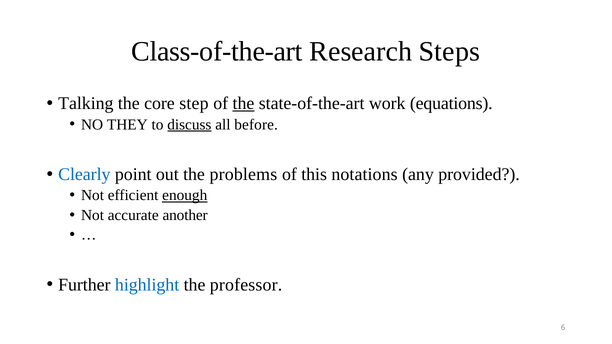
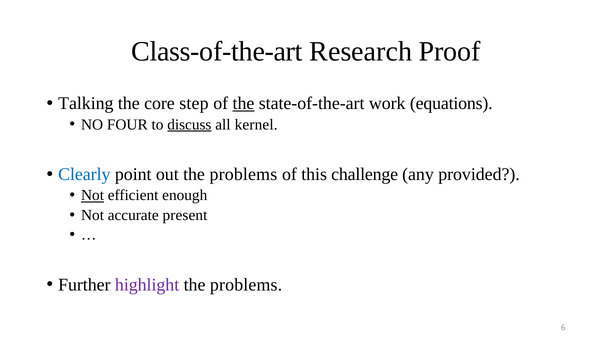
Steps: Steps -> Proof
THEY: THEY -> FOUR
before: before -> kernel
notations: notations -> challenge
Not at (93, 196) underline: none -> present
enough underline: present -> none
another: another -> present
highlight colour: blue -> purple
professor at (246, 285): professor -> problems
